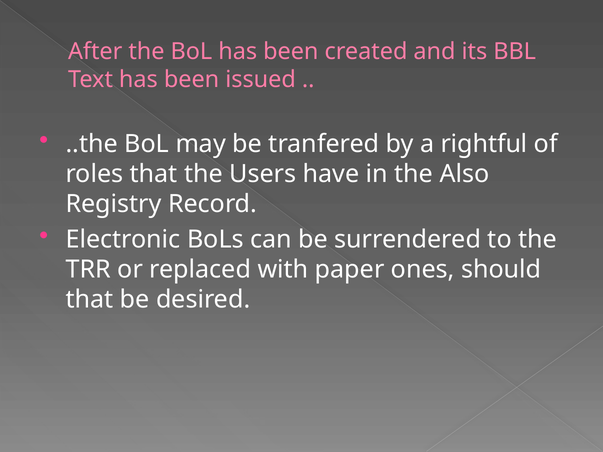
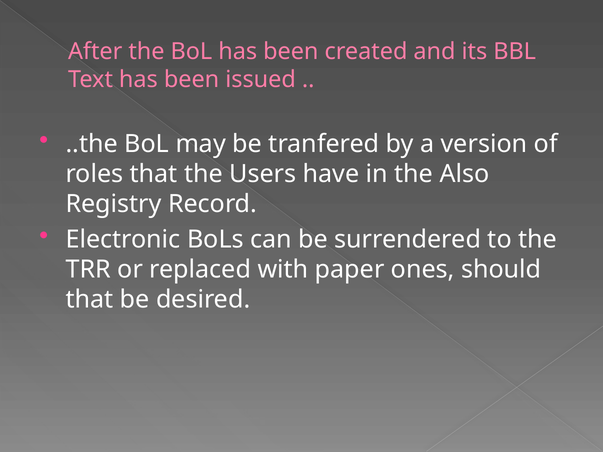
rightful: rightful -> version
